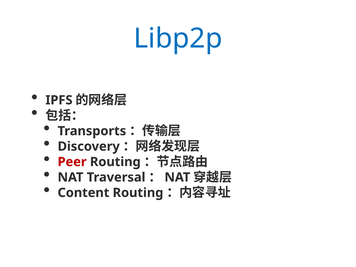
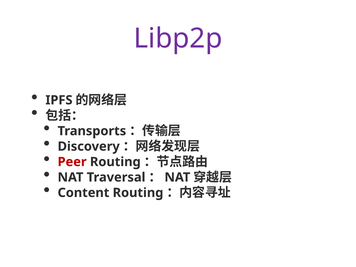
Libp2p colour: blue -> purple
